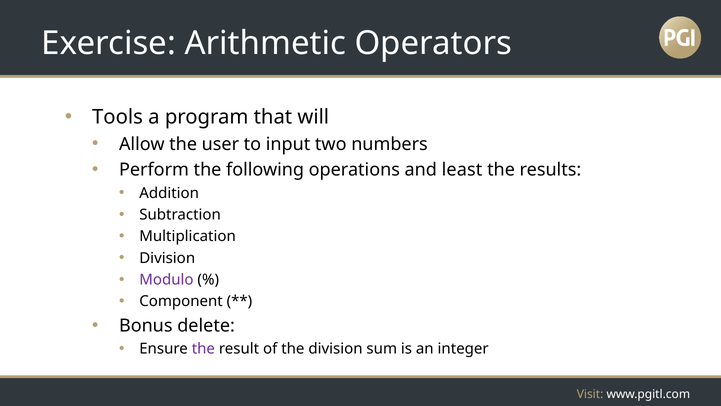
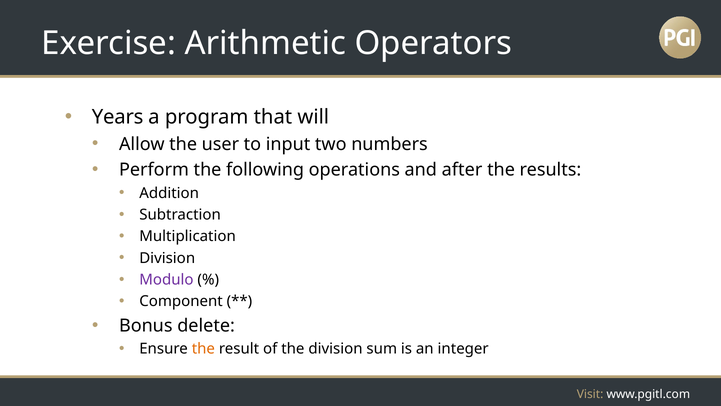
Tools: Tools -> Years
least: least -> after
the at (203, 349) colour: purple -> orange
